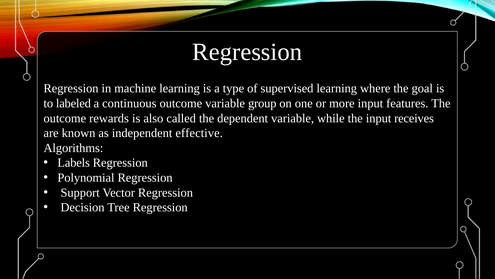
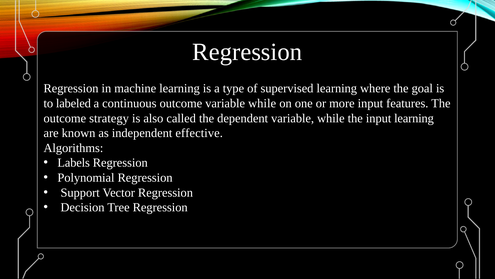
outcome variable group: group -> while
rewards: rewards -> strategy
input receives: receives -> learning
